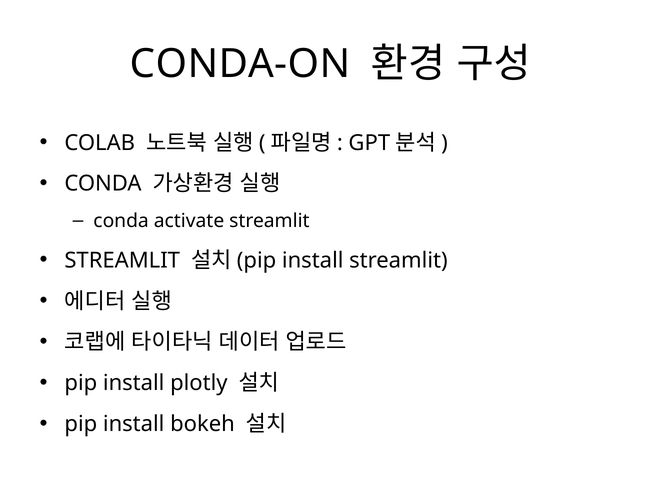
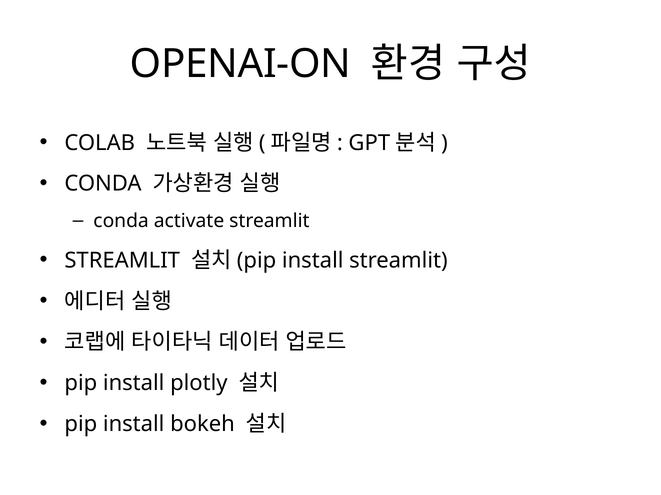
CONDA-ON: CONDA-ON -> OPENAI-ON
